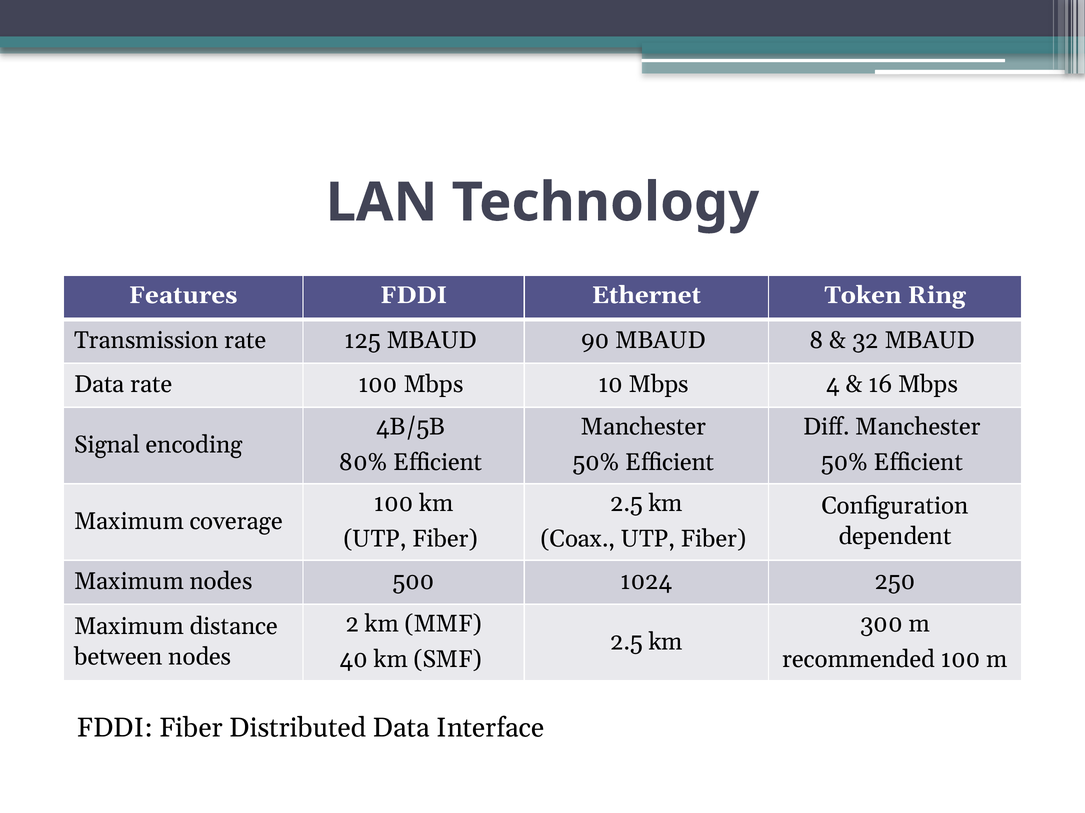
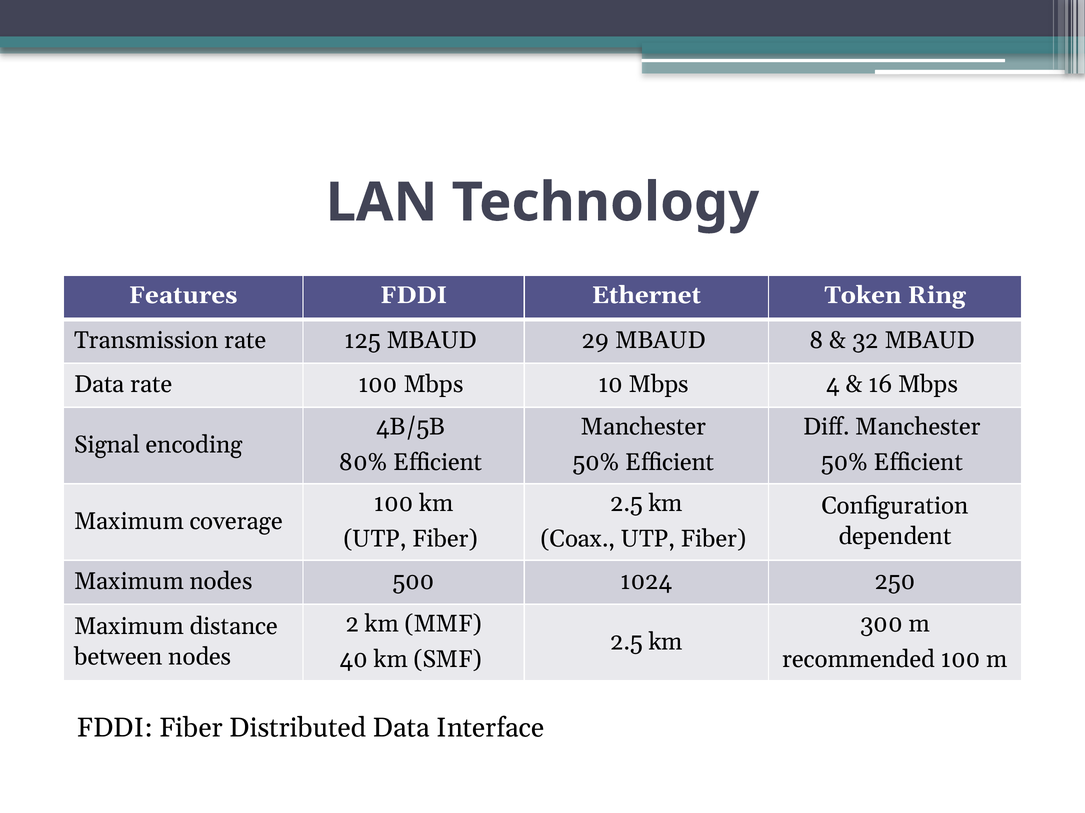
90: 90 -> 29
